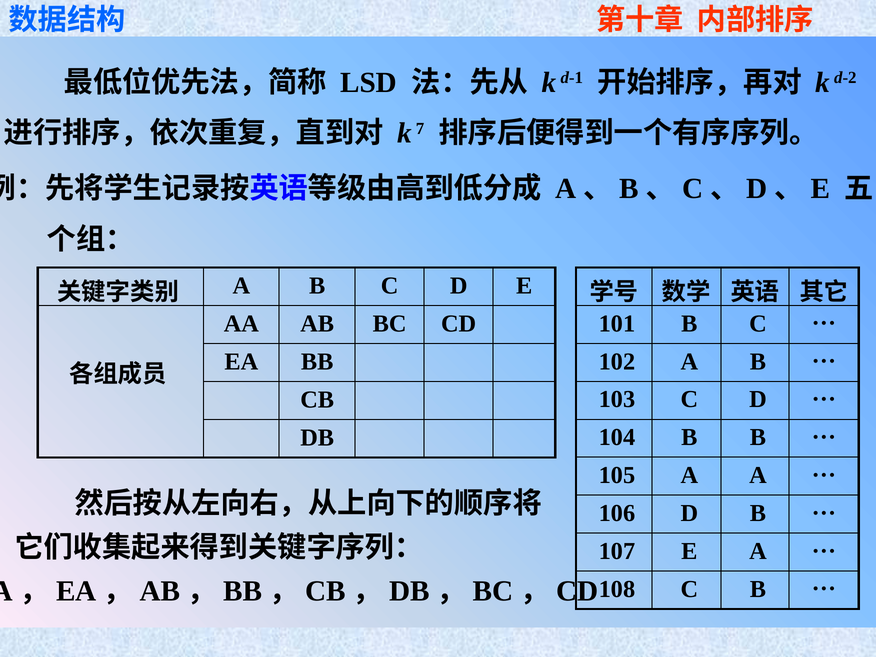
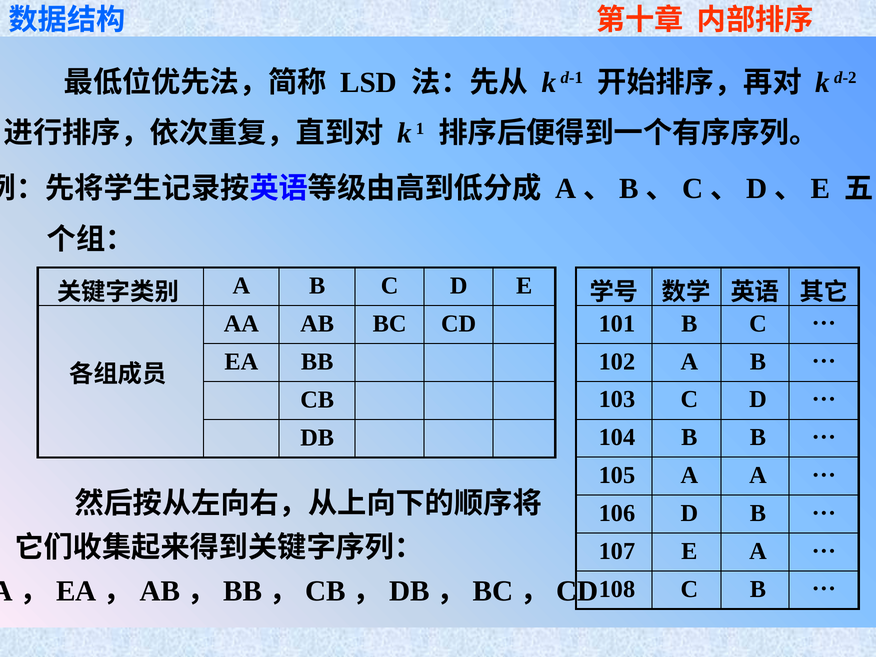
7: 7 -> 1
